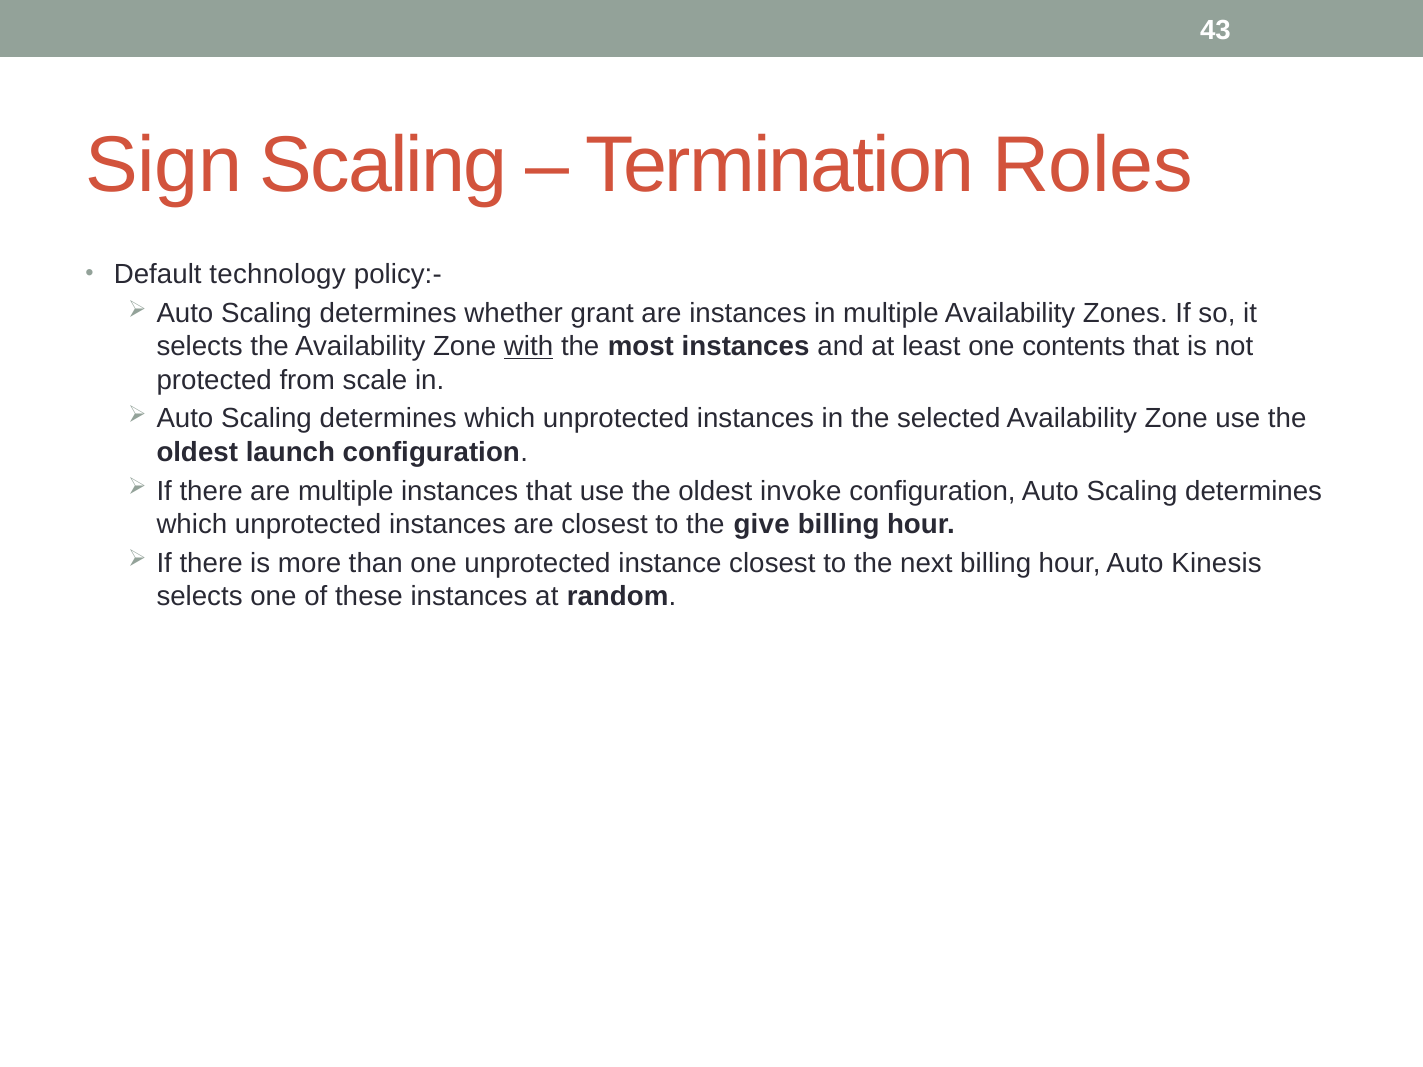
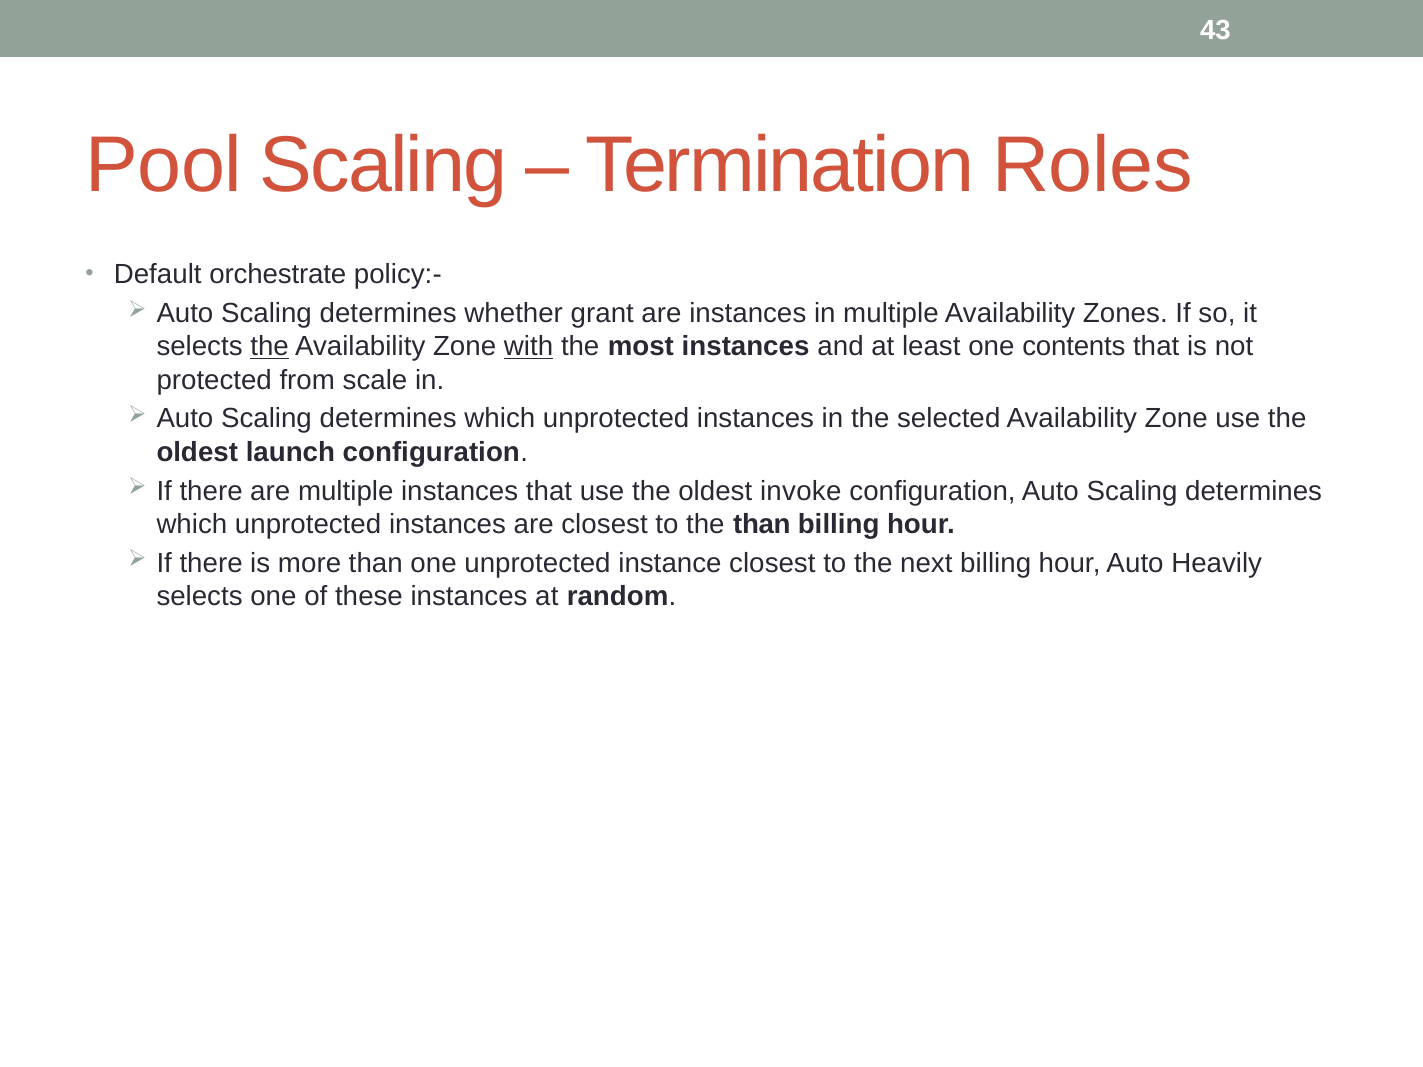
Sign: Sign -> Pool
technology: technology -> orchestrate
the at (270, 347) underline: none -> present
the give: give -> than
Kinesis: Kinesis -> Heavily
